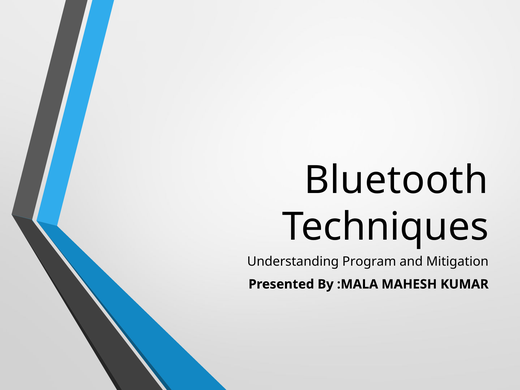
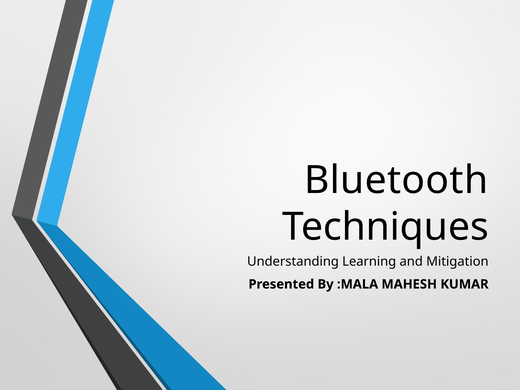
Program: Program -> Learning
